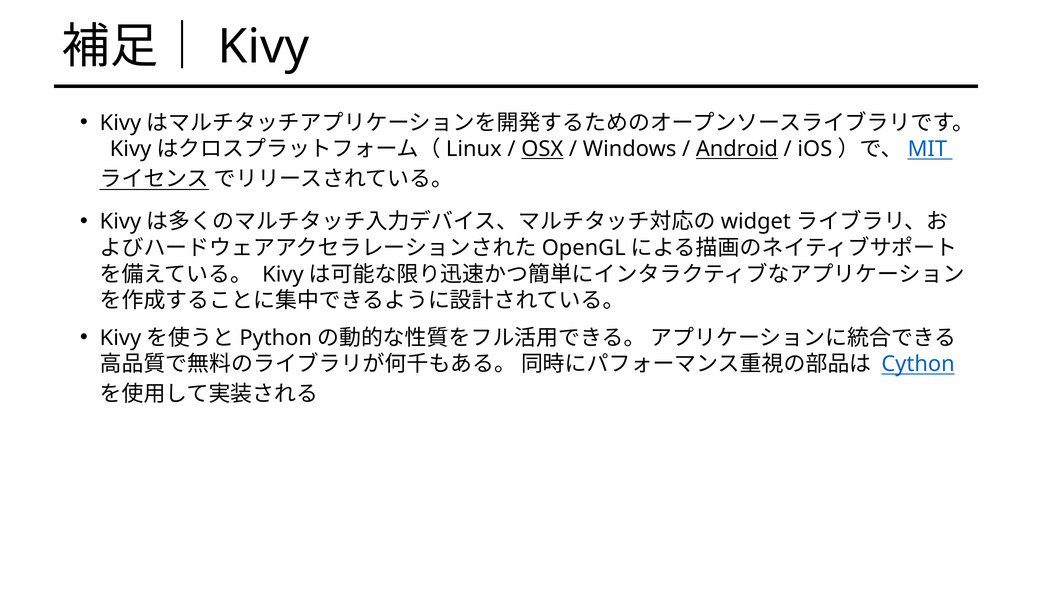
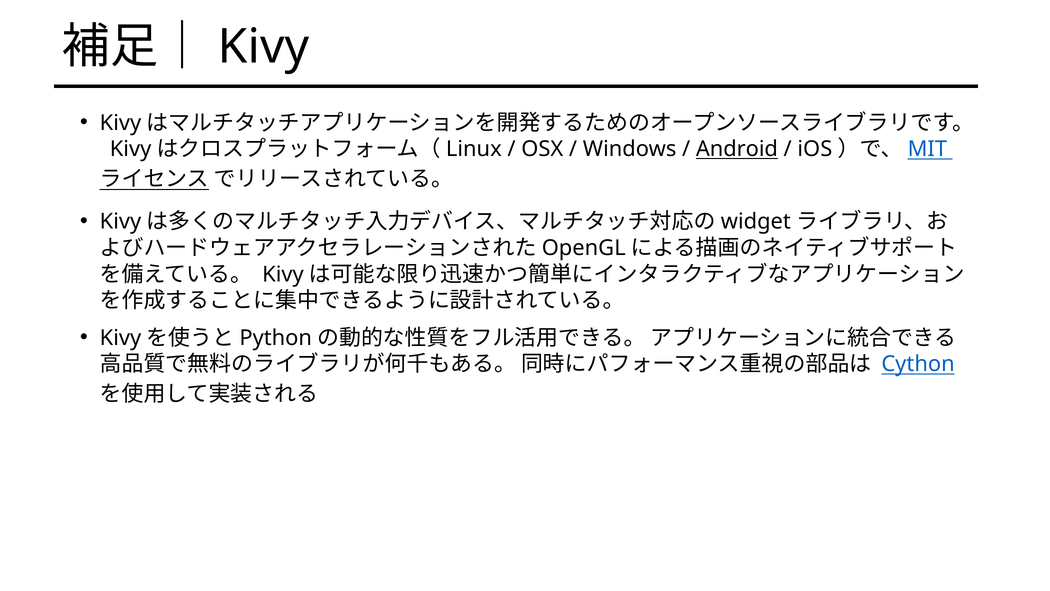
OSX underline: present -> none
